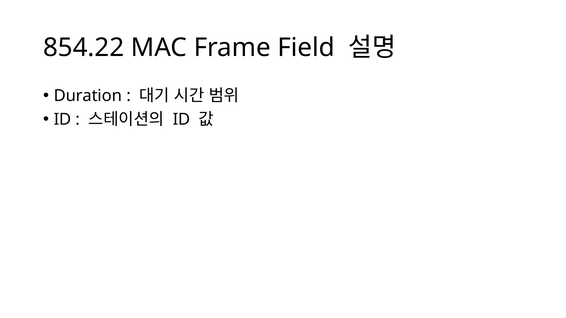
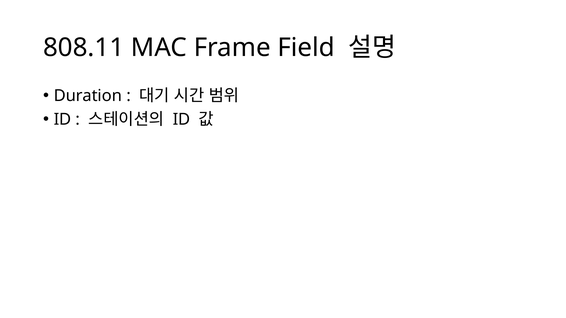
854.22: 854.22 -> 808.11
